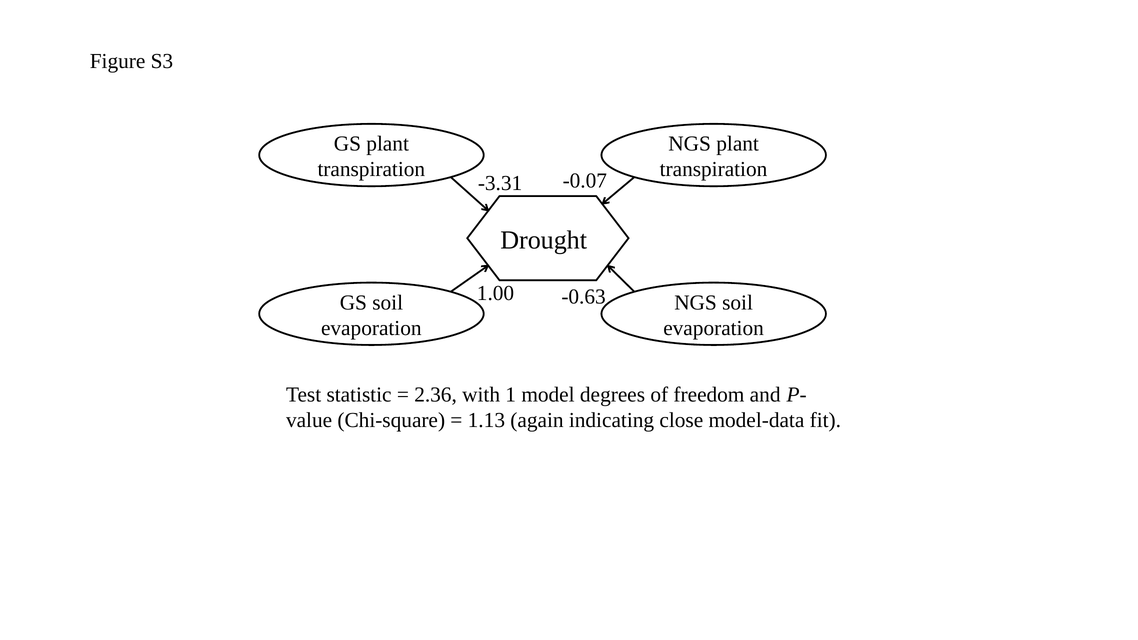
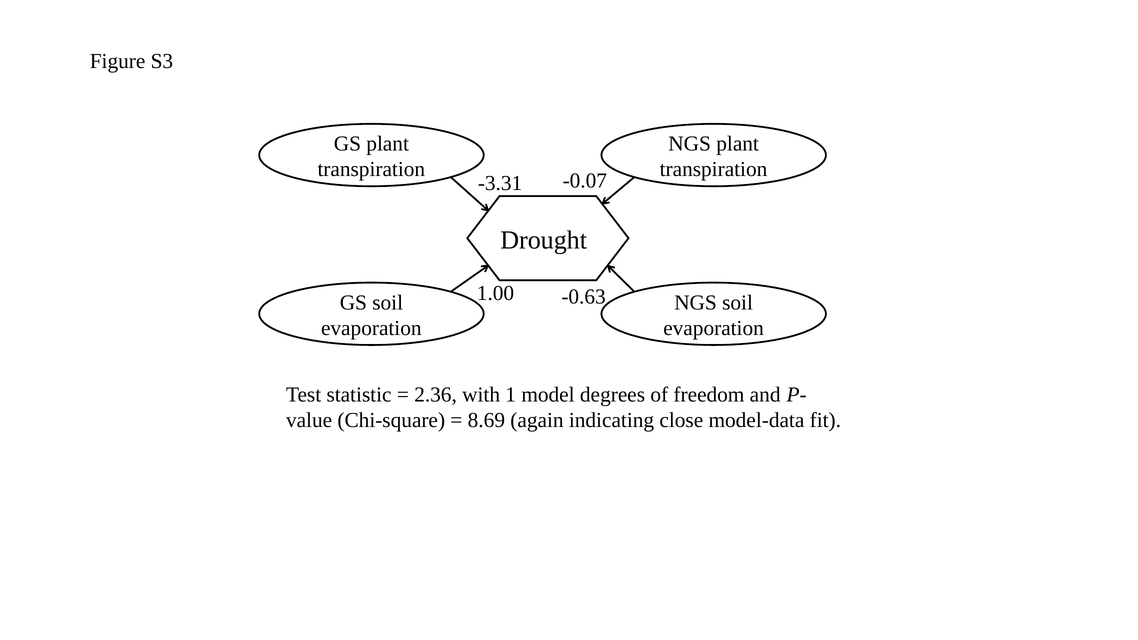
1.13: 1.13 -> 8.69
